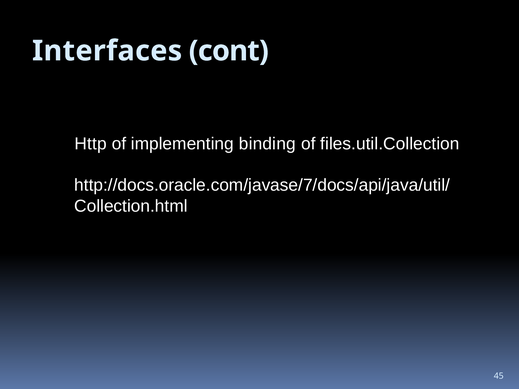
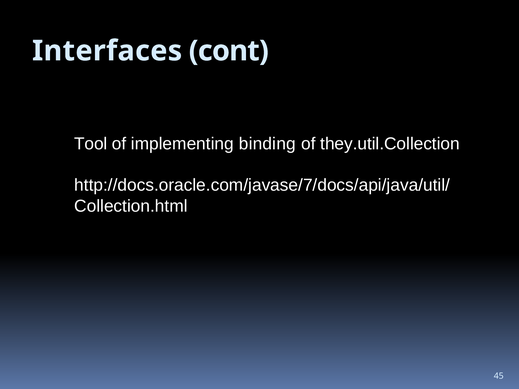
Http: Http -> Tool
files.util.Collection: files.util.Collection -> they.util.Collection
